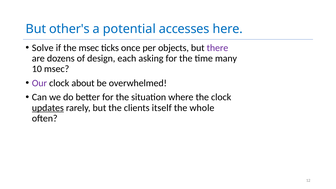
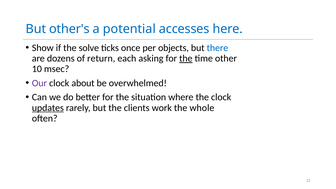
Solve: Solve -> Show
the msec: msec -> solve
there colour: purple -> blue
design: design -> return
the at (186, 58) underline: none -> present
many: many -> other
itself: itself -> work
